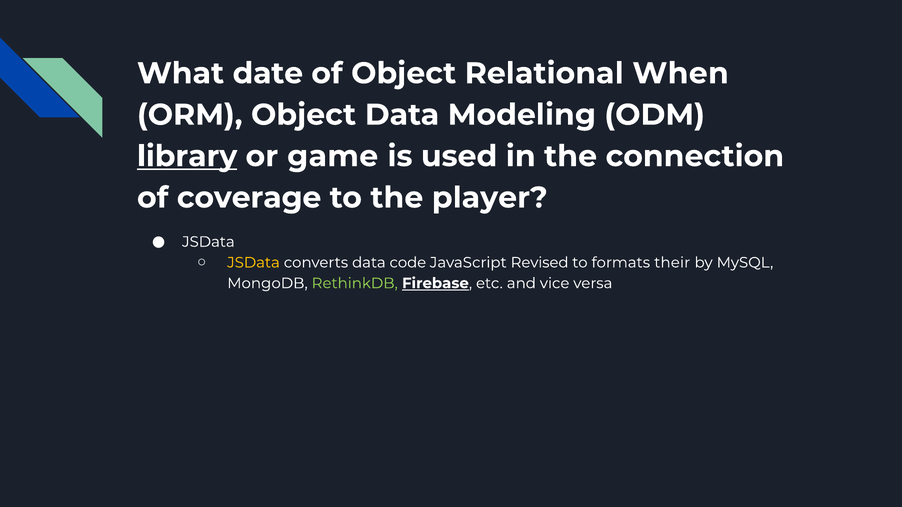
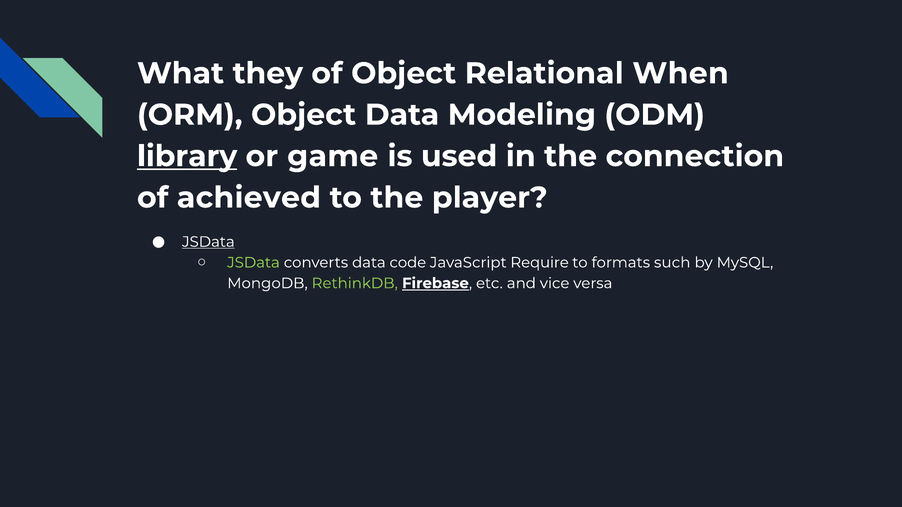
date: date -> they
coverage: coverage -> achieved
JSData at (208, 242) underline: none -> present
JSData at (254, 263) colour: yellow -> light green
Revised: Revised -> Require
their: their -> such
